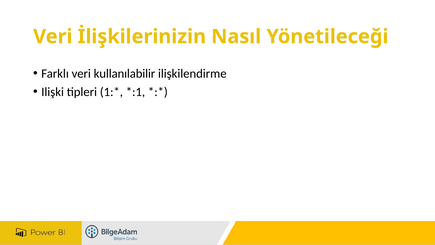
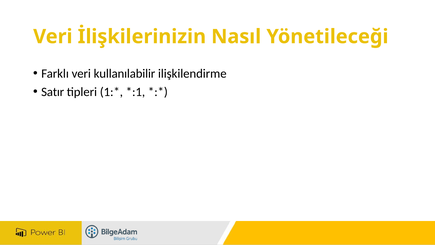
Ilişki: Ilişki -> Satır
